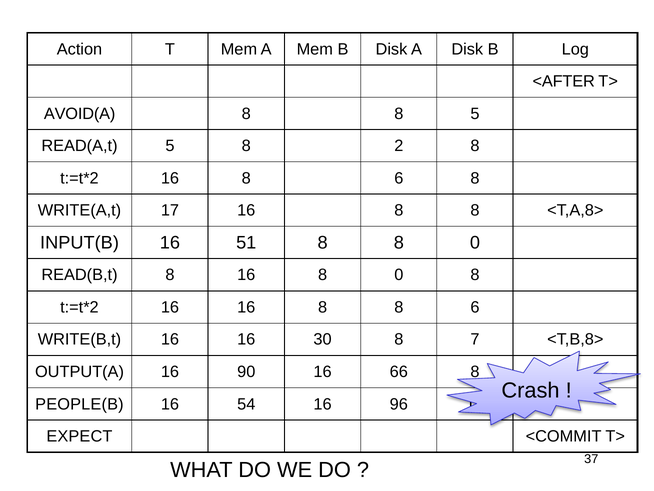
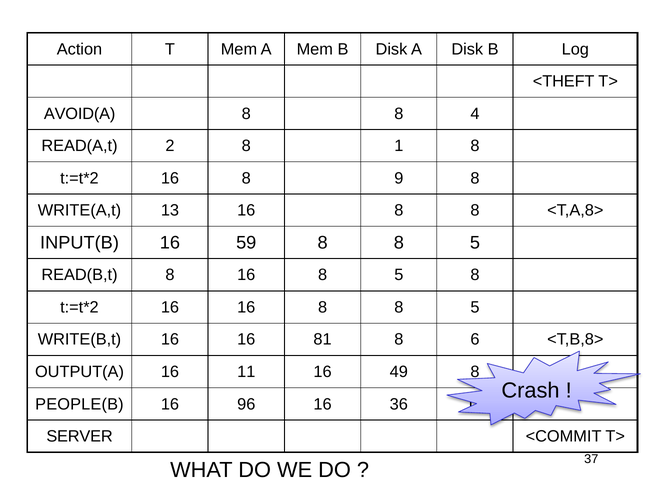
<AFTER: <AFTER -> <THEFT
8 5: 5 -> 4
READ(A,t 5: 5 -> 2
2: 2 -> 1
16 8 6: 6 -> 9
17: 17 -> 13
51: 51 -> 59
0 at (475, 243): 0 -> 5
16 8 0: 0 -> 5
16 8 8 6: 6 -> 5
30: 30 -> 81
7: 7 -> 6
90: 90 -> 11
66: 66 -> 49
54: 54 -> 96
96: 96 -> 36
EXPECT: EXPECT -> SERVER
